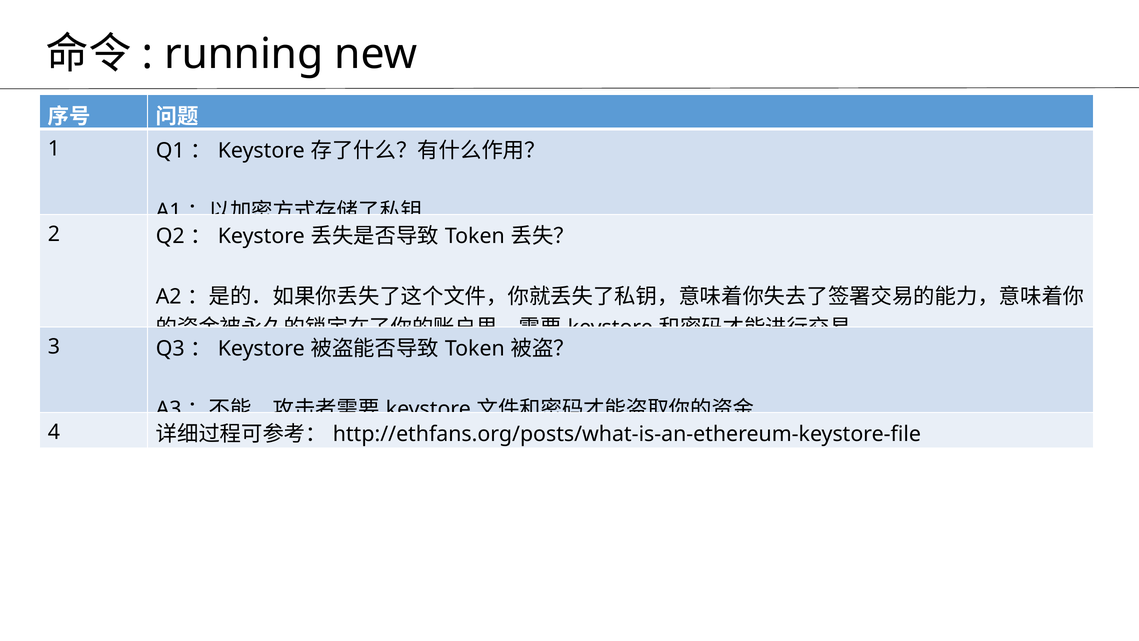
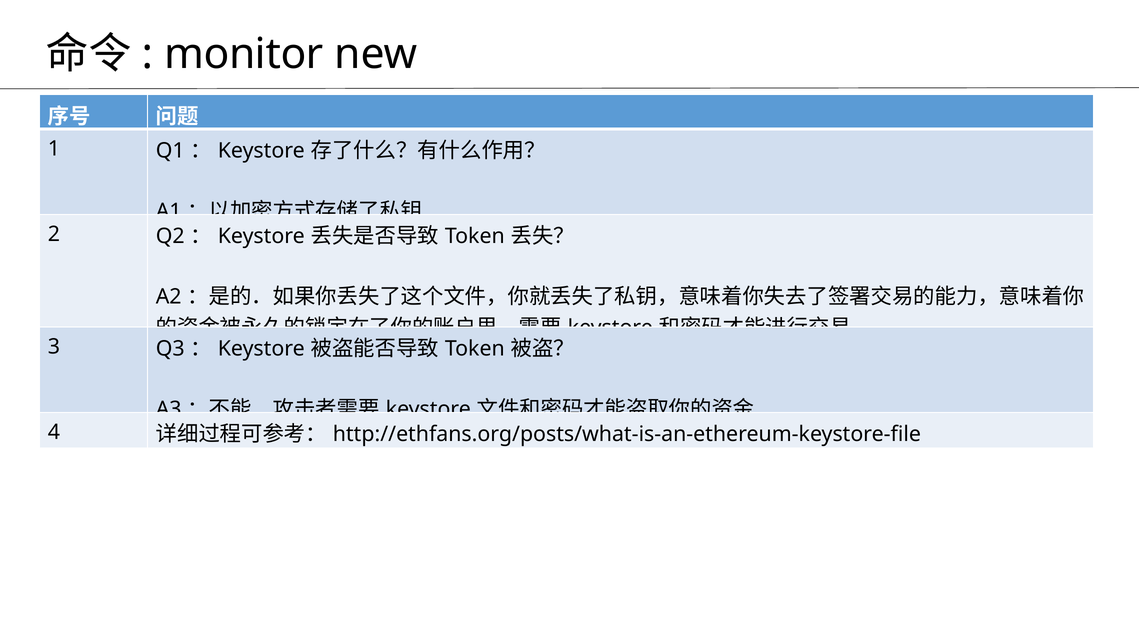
running: running -> monitor
